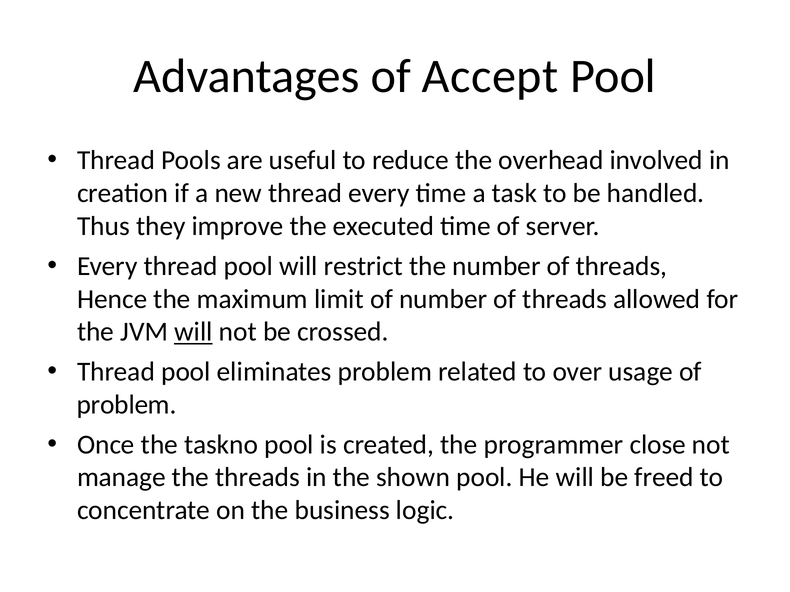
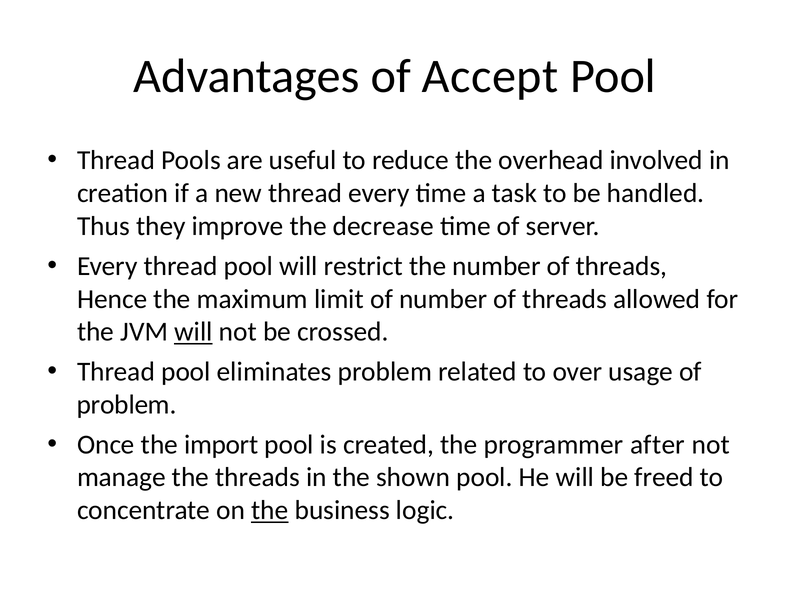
executed: executed -> decrease
taskno: taskno -> import
close: close -> after
the at (270, 511) underline: none -> present
